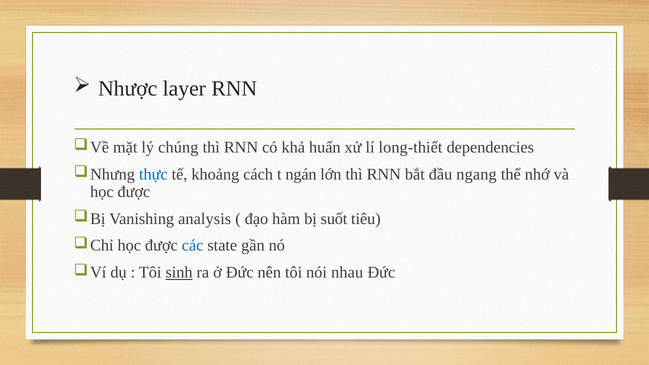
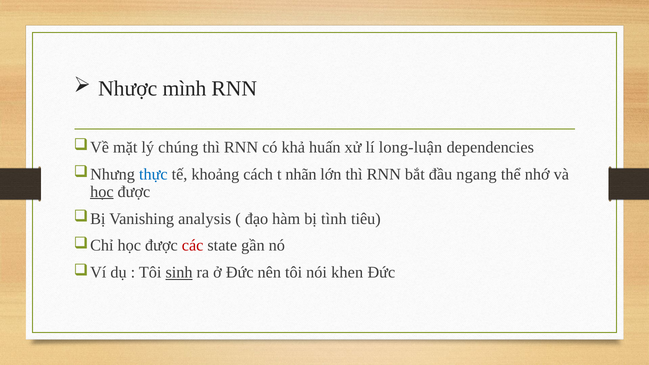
layer: layer -> mình
long-thiết: long-thiết -> long-luận
ngán: ngán -> nhãn
học at (102, 192) underline: none -> present
suốt: suốt -> tình
các colour: blue -> red
nhau: nhau -> khen
